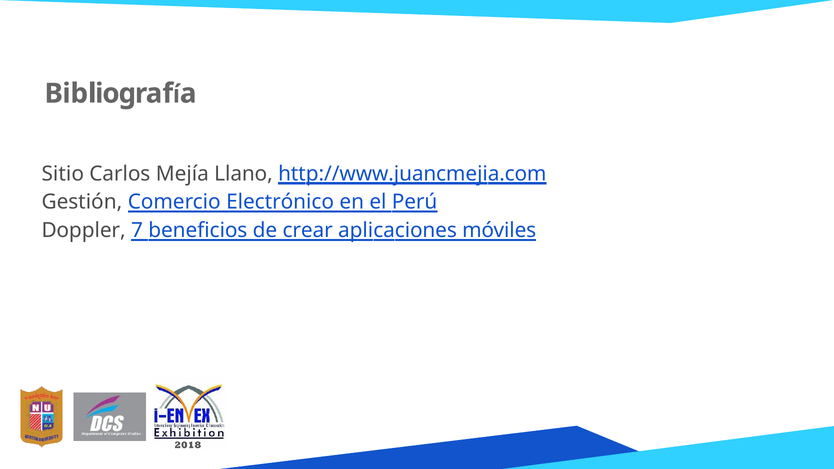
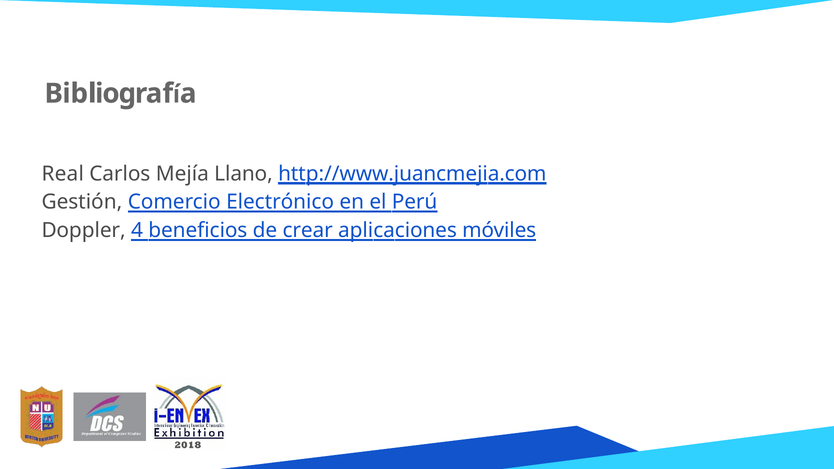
Sitio: Sitio -> Real
7: 7 -> 4
